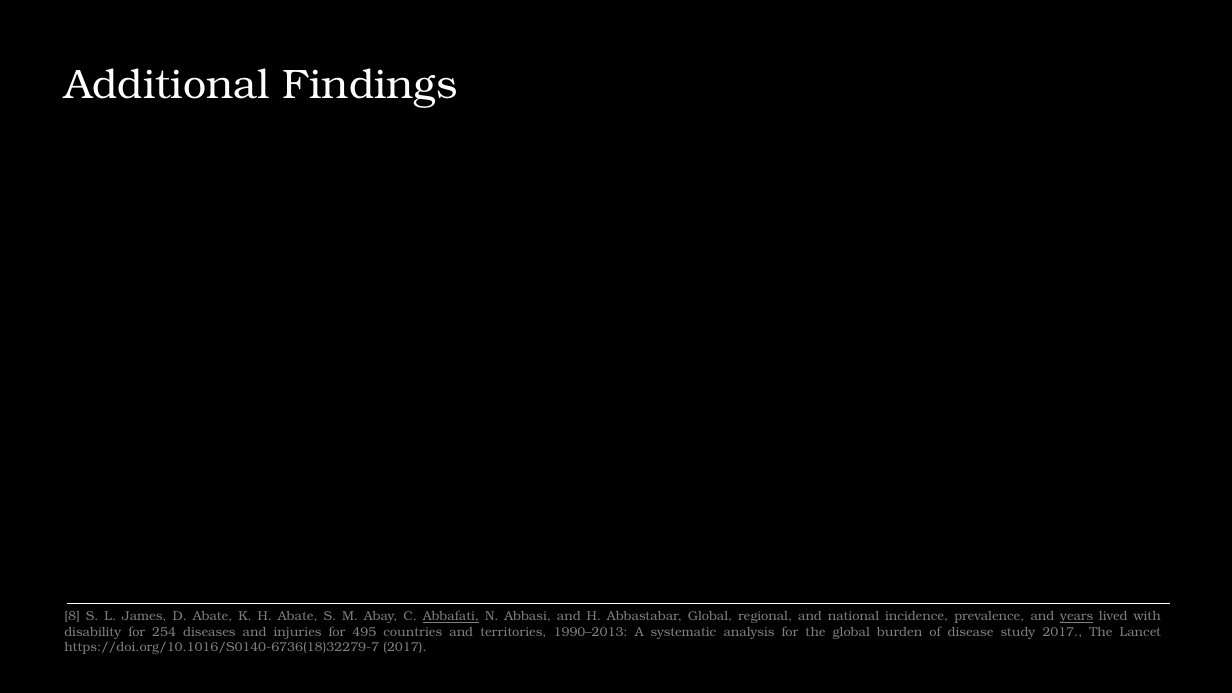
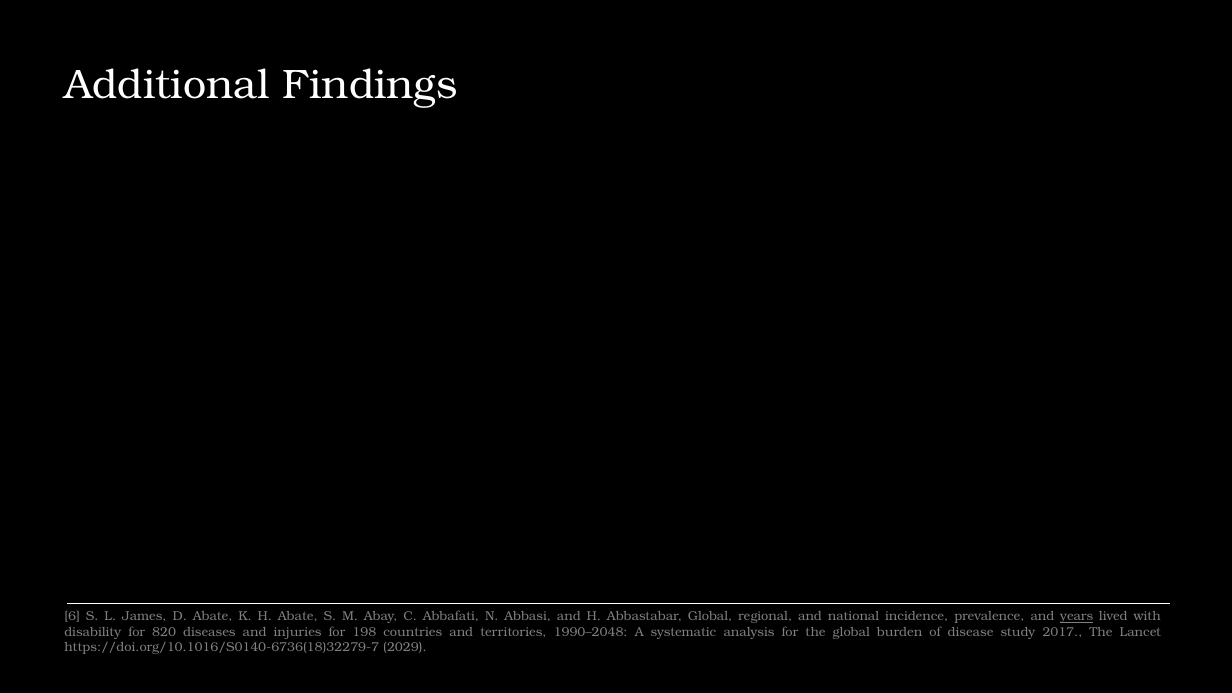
8: 8 -> 6
Abbafati underline: present -> none
254: 254 -> 820
495: 495 -> 198
1990–2013: 1990–2013 -> 1990–2048
https://doi.org/10.1016/S0140-6736(18)32279-7 2017: 2017 -> 2029
